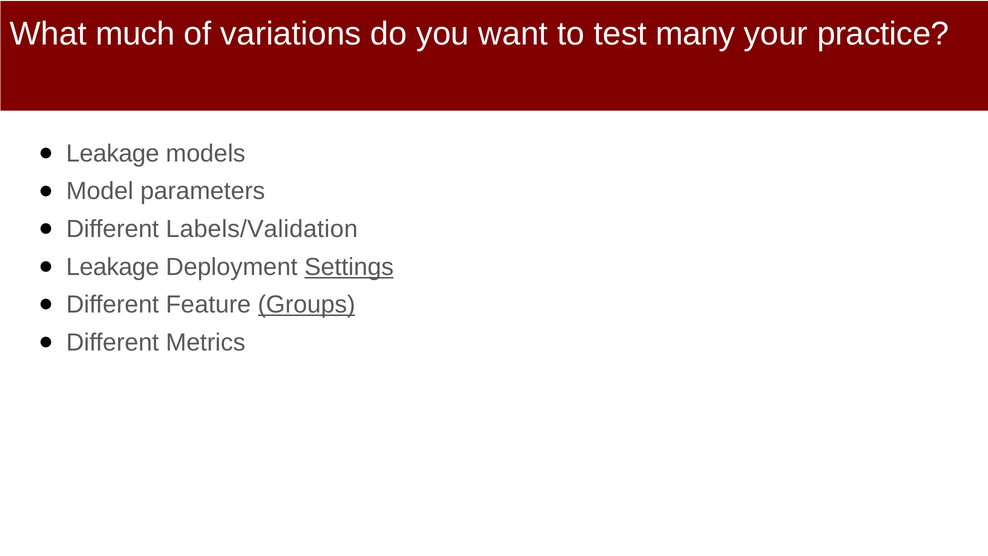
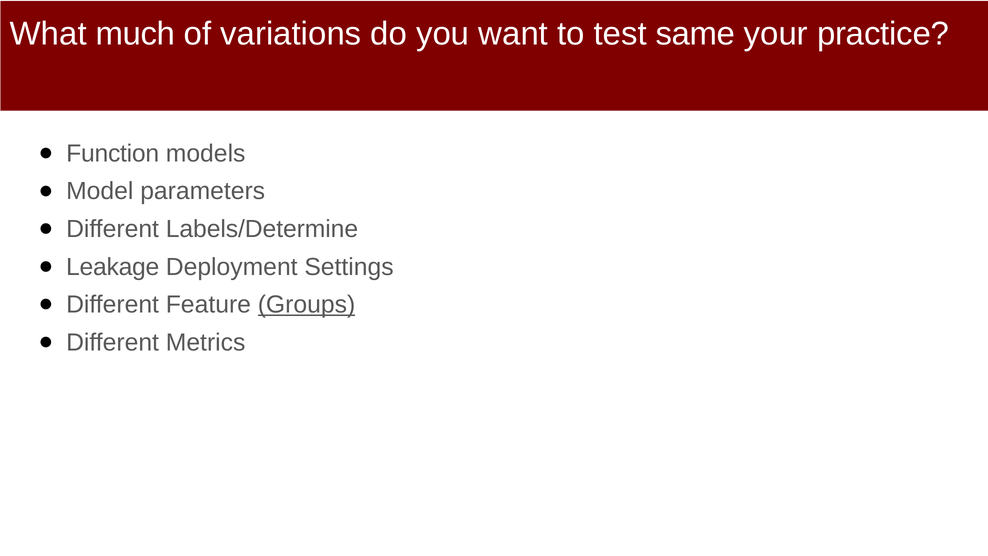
many: many -> same
Leakage at (113, 153): Leakage -> Function
Labels/Validation: Labels/Validation -> Labels/Determine
Settings underline: present -> none
